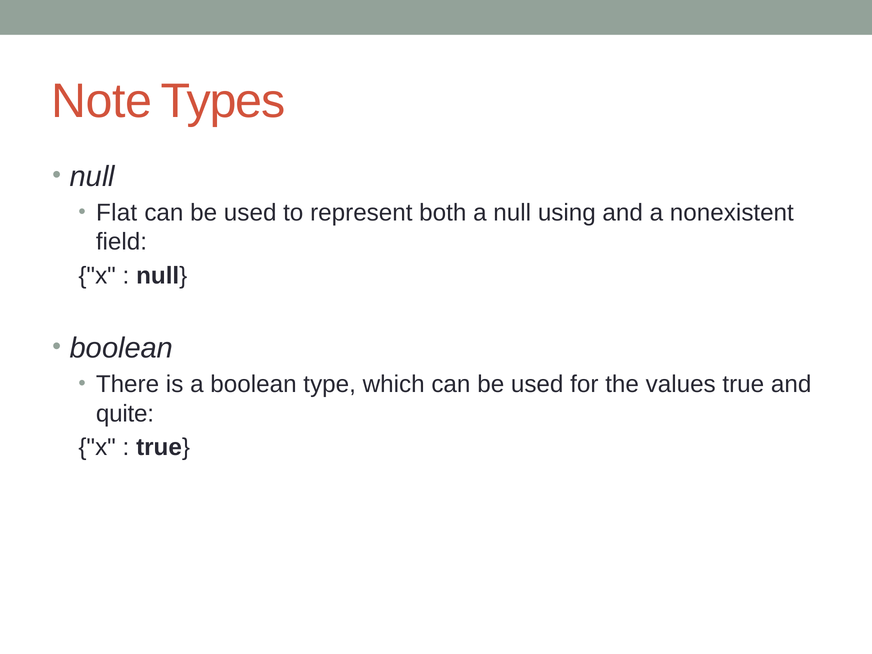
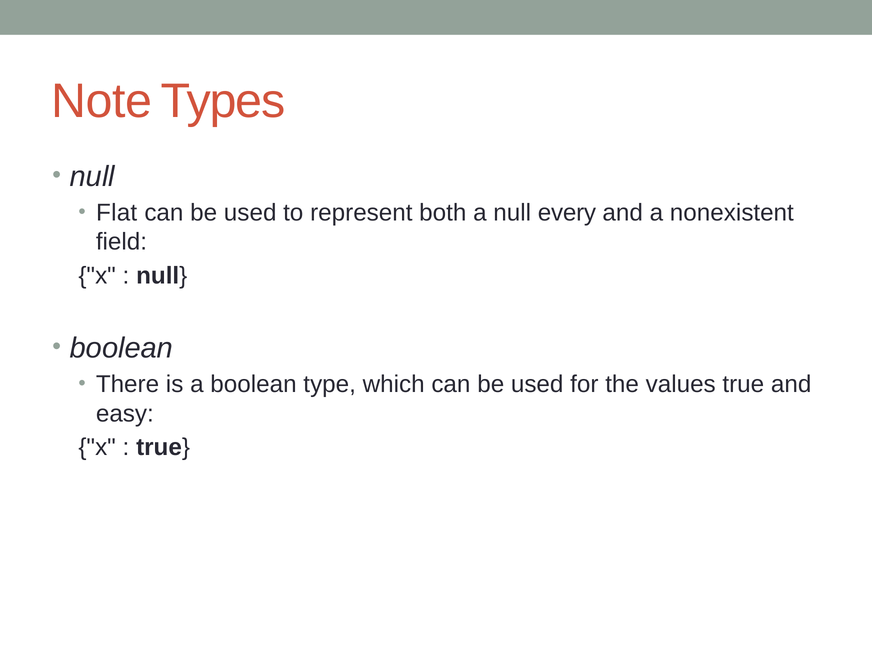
using: using -> every
quite: quite -> easy
